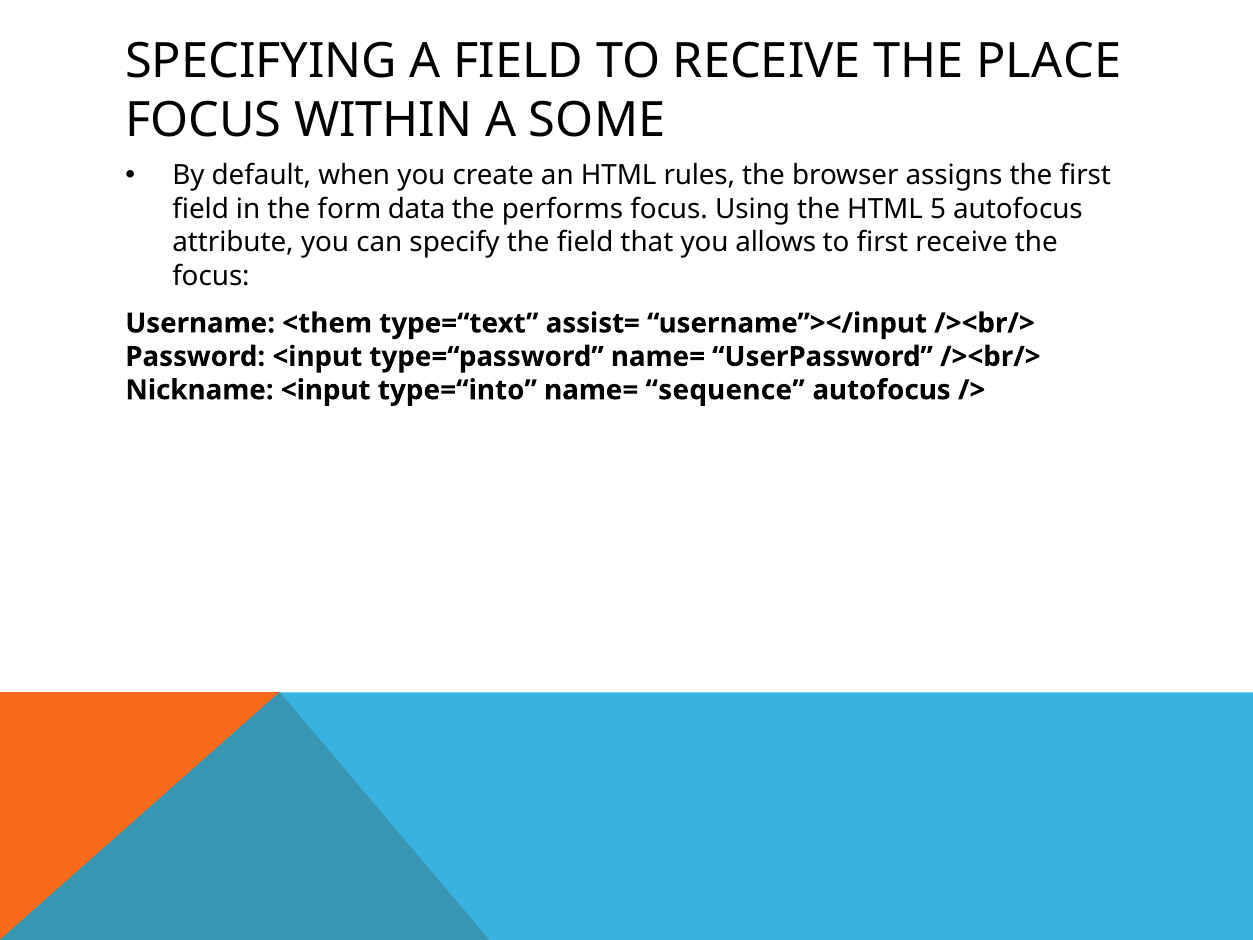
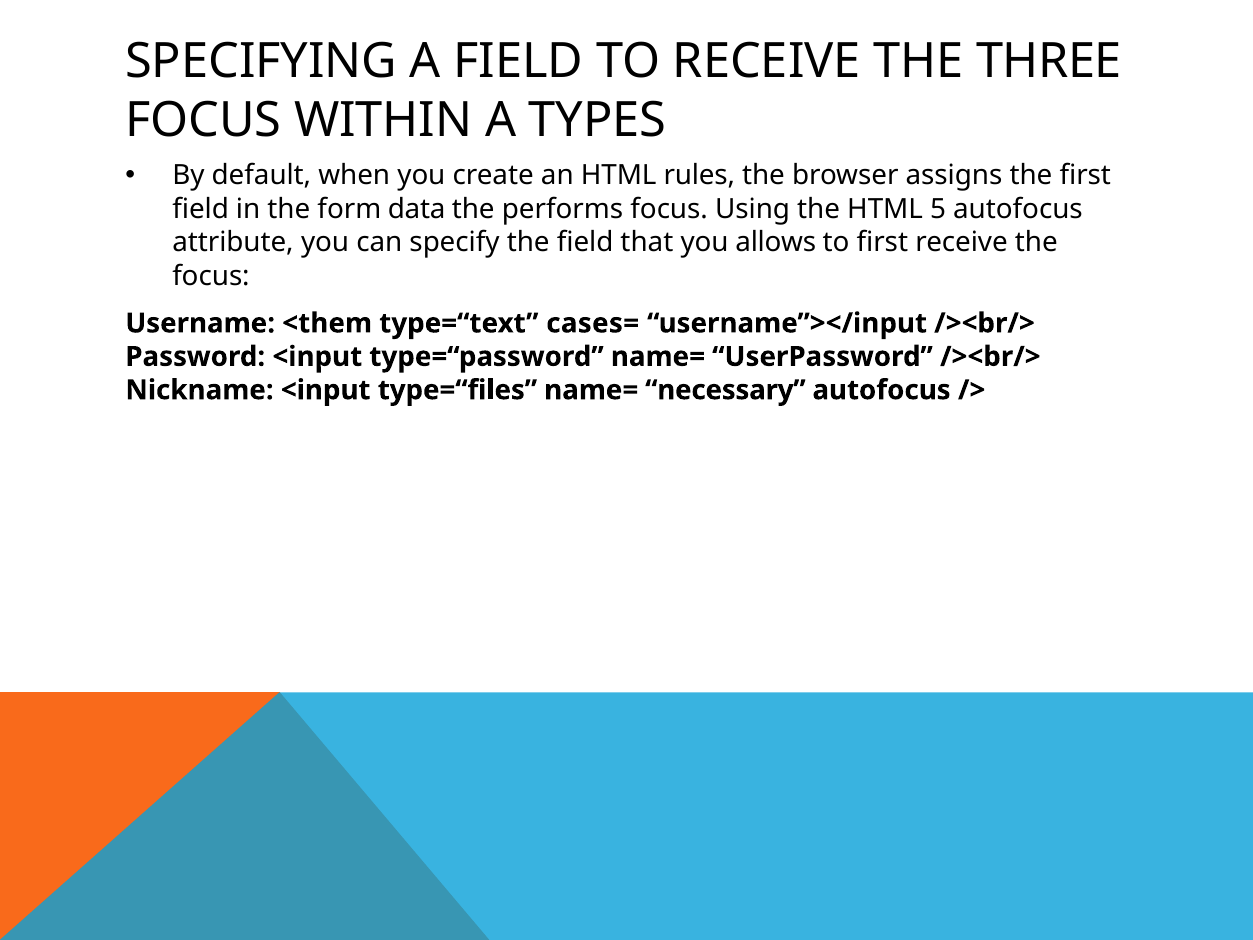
PLACE: PLACE -> THREE
SOME: SOME -> TYPES
assist=: assist= -> cases=
type=“into: type=“into -> type=“files
sequence: sequence -> necessary
